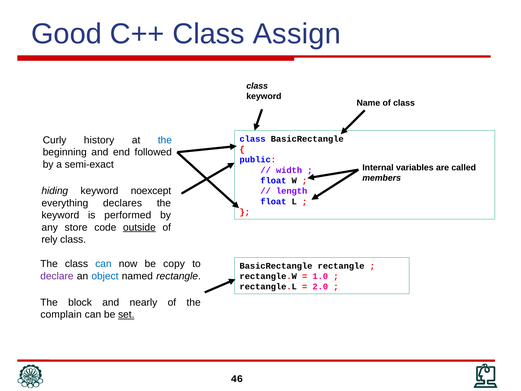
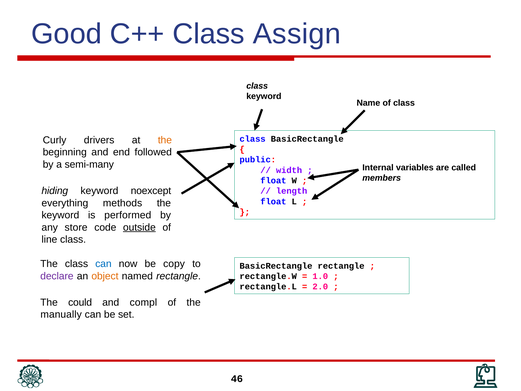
history: history -> drivers
the at (165, 140) colour: blue -> orange
semi-exact: semi-exact -> semi-many
declares: declares -> methods
rely: rely -> line
object colour: blue -> orange
block: block -> could
nearly: nearly -> compl
complain: complain -> manually
set underline: present -> none
